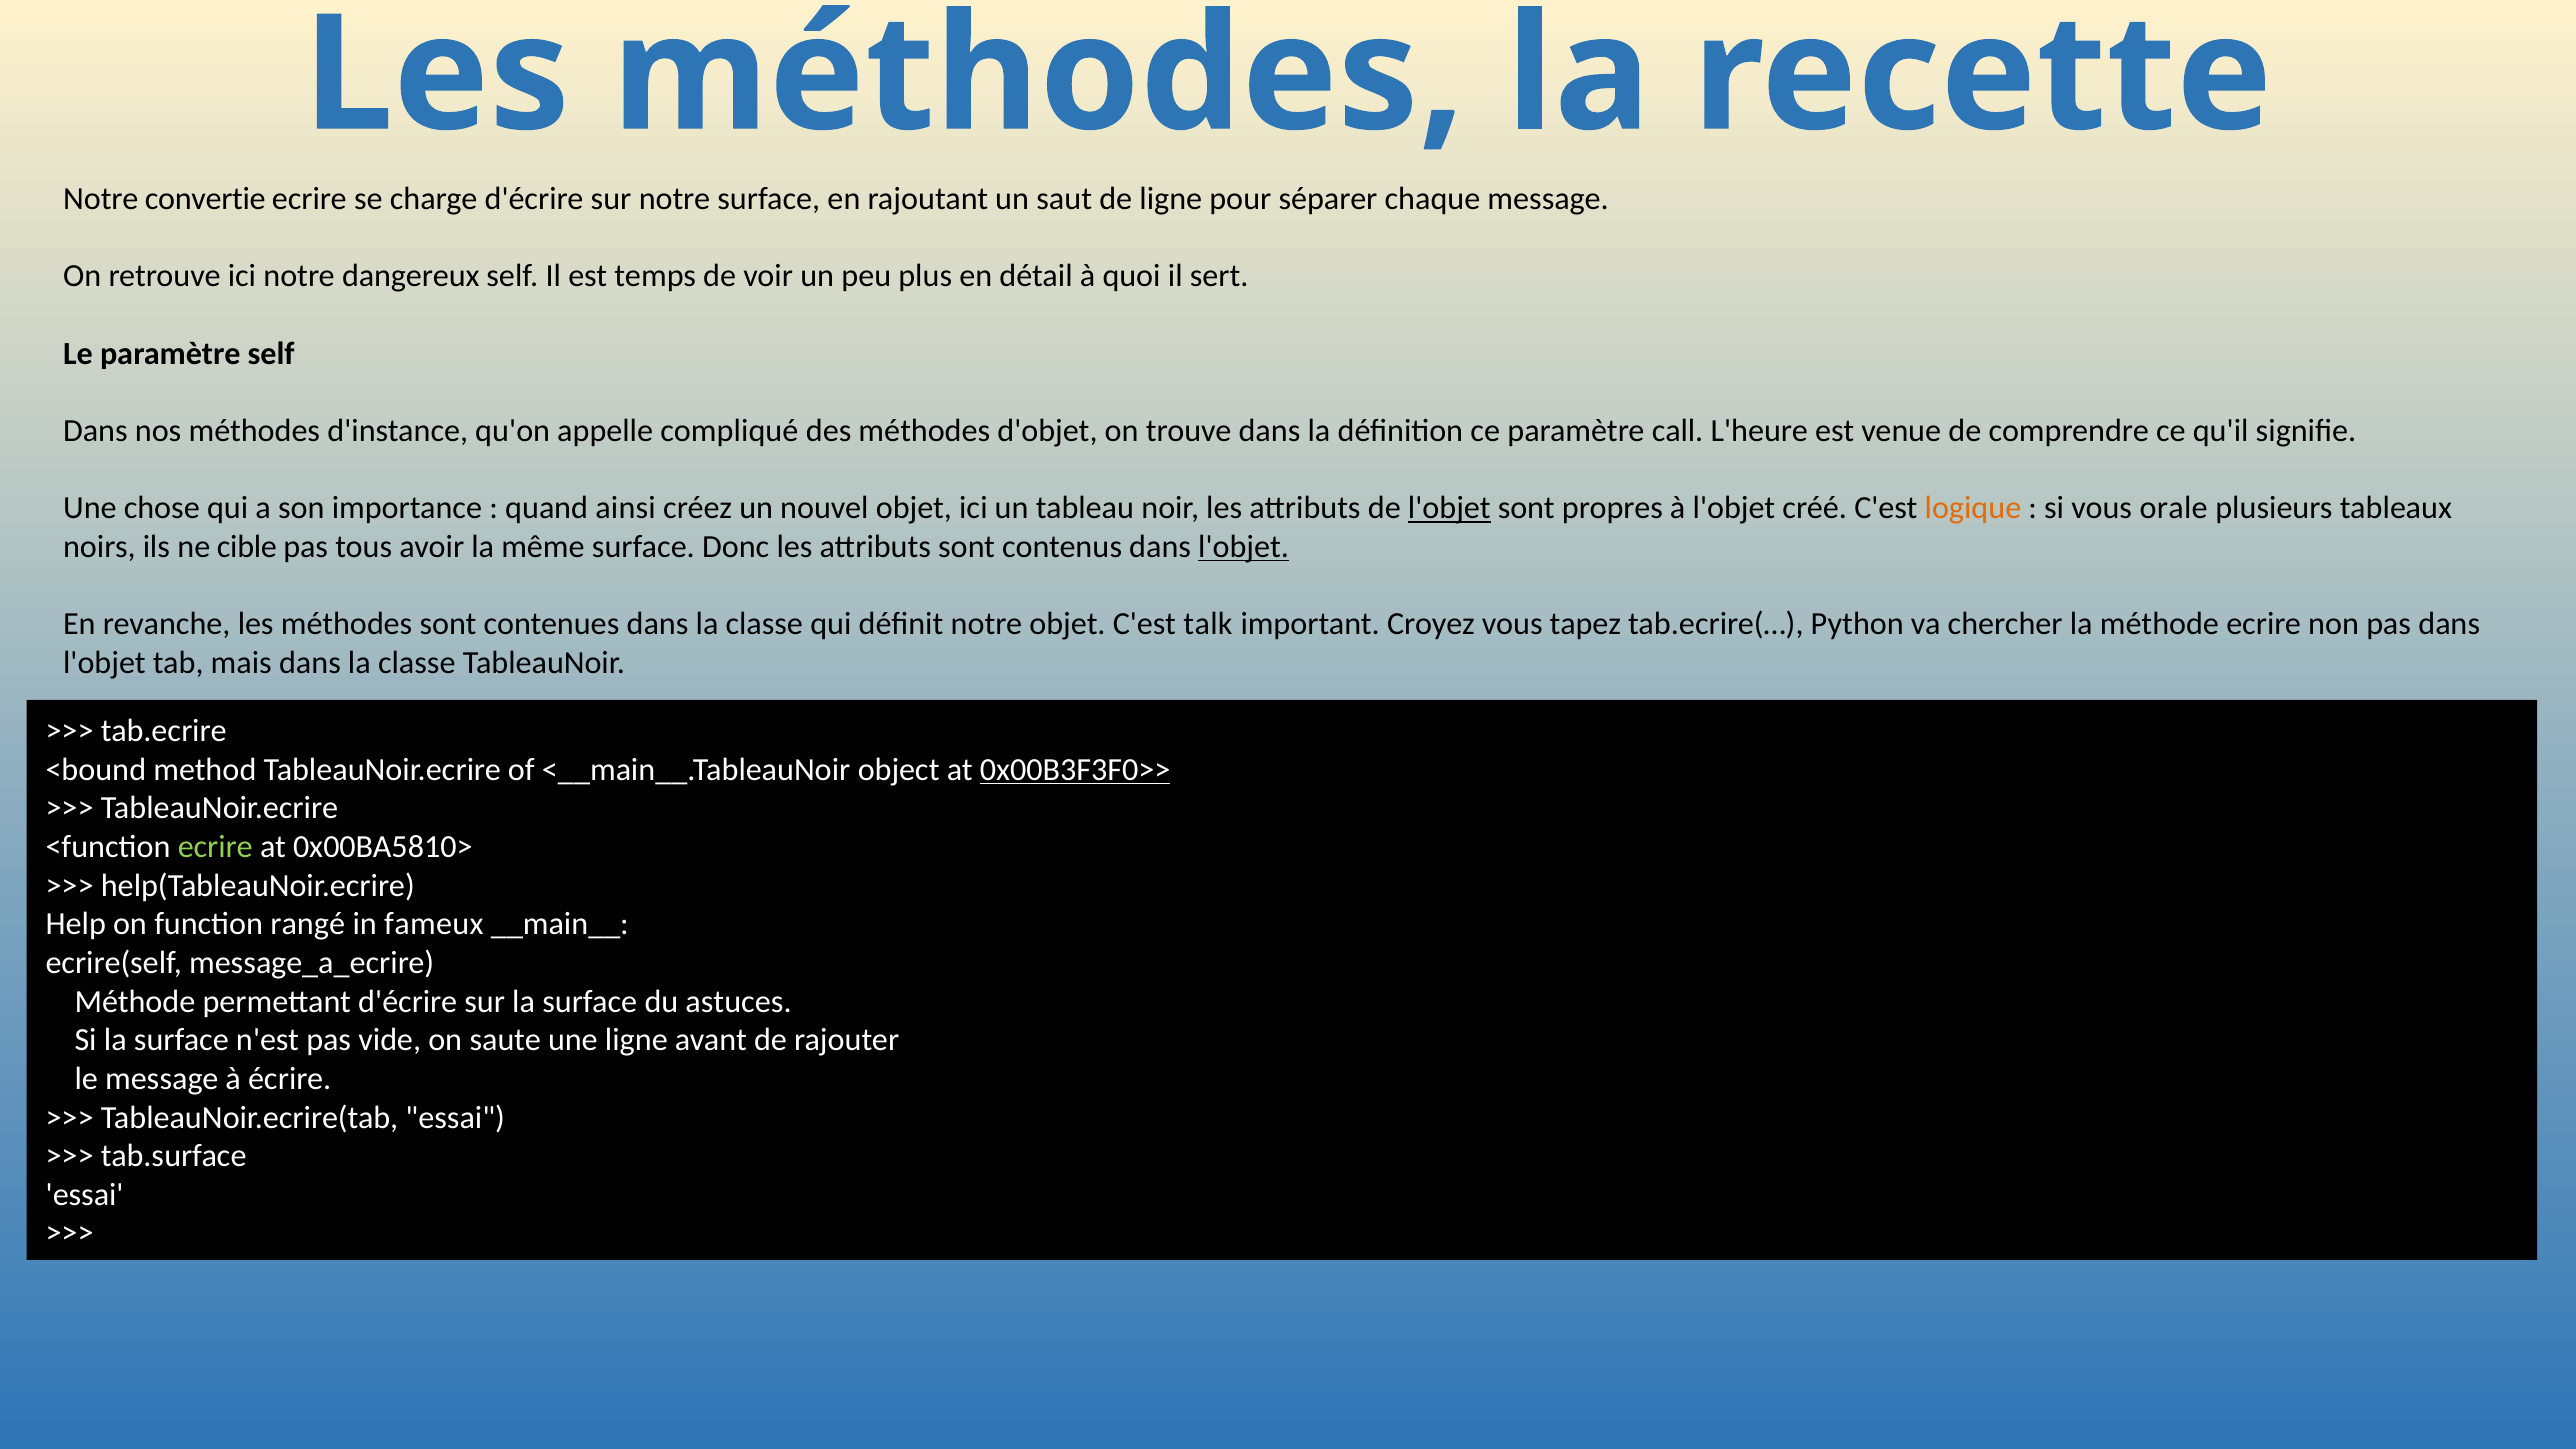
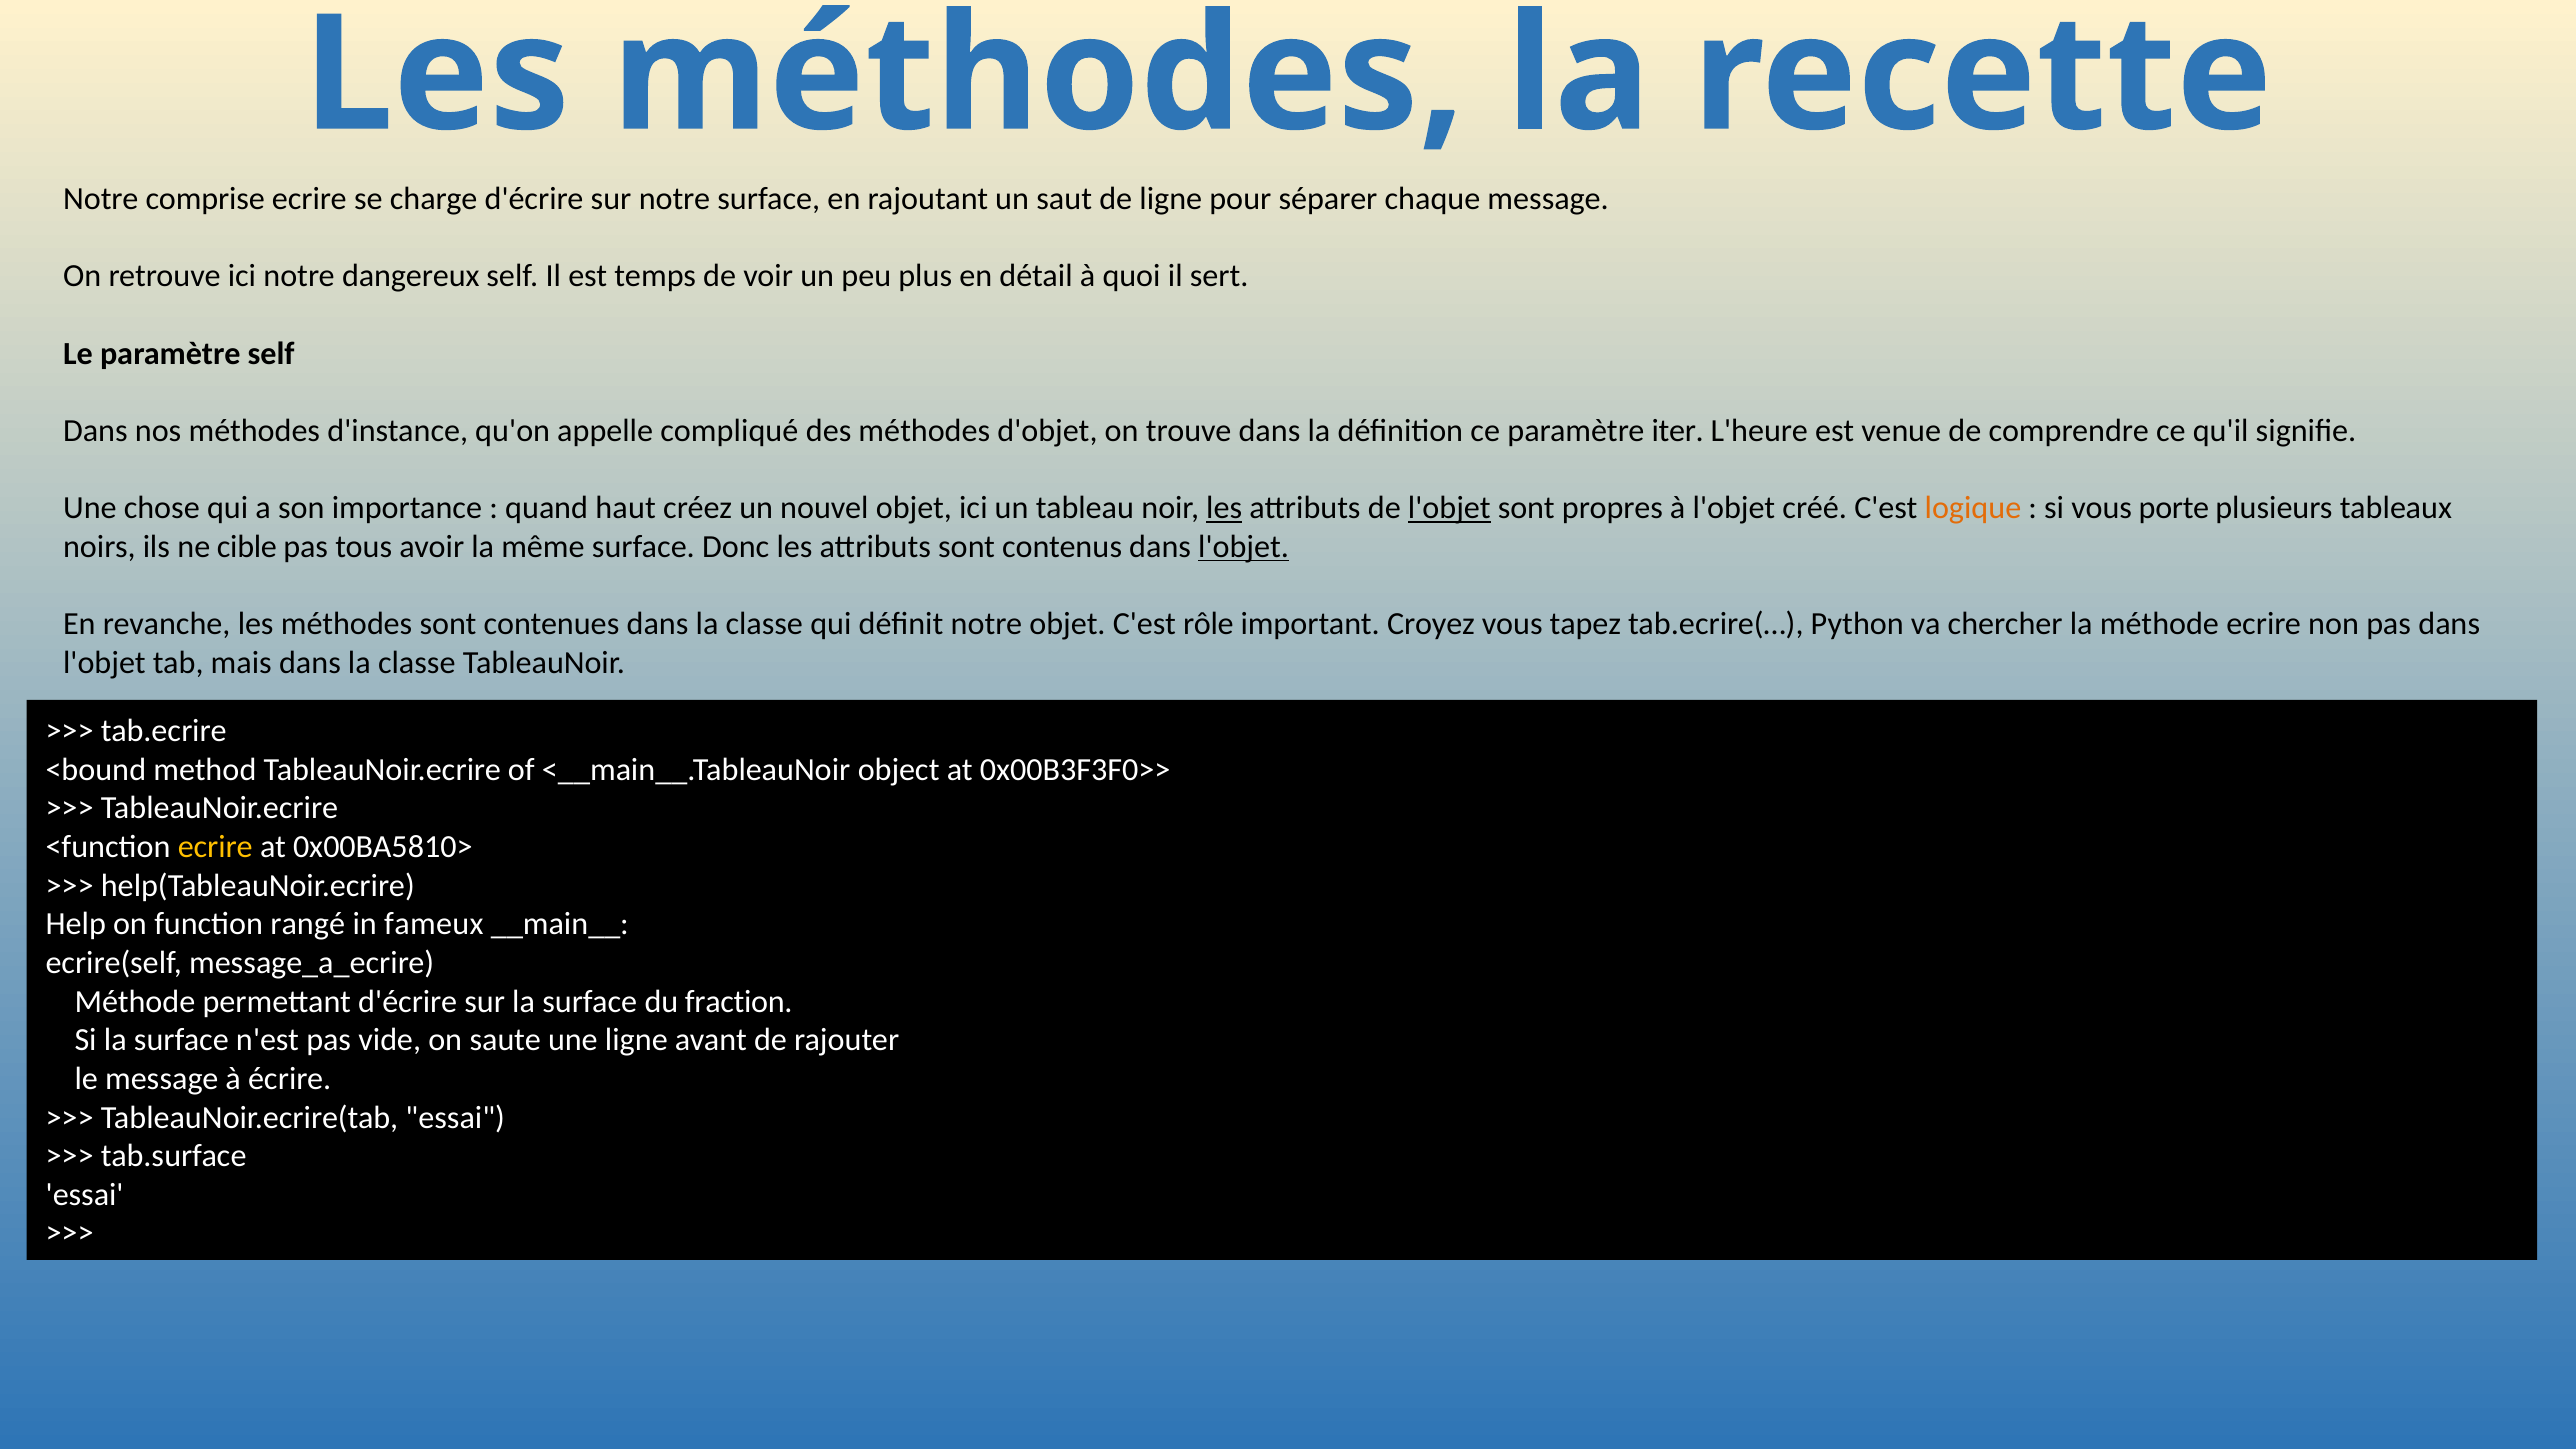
convertie: convertie -> comprise
call: call -> iter
ainsi: ainsi -> haut
les at (1224, 508) underline: none -> present
orale: orale -> porte
talk: talk -> rôle
0x00B3F3F0>> underline: present -> none
ecrire at (215, 847) colour: light green -> yellow
astuces: astuces -> fraction
